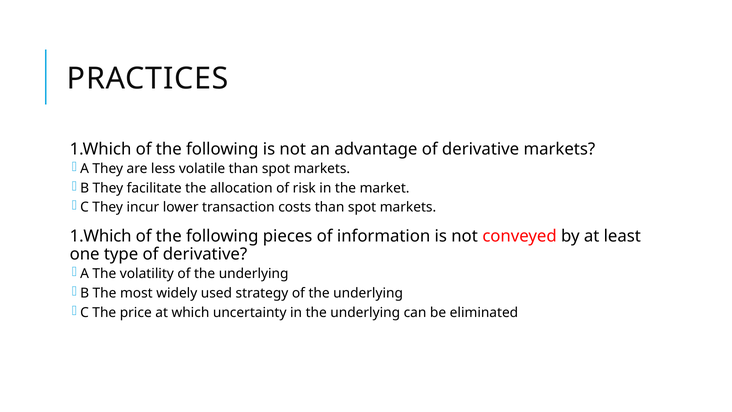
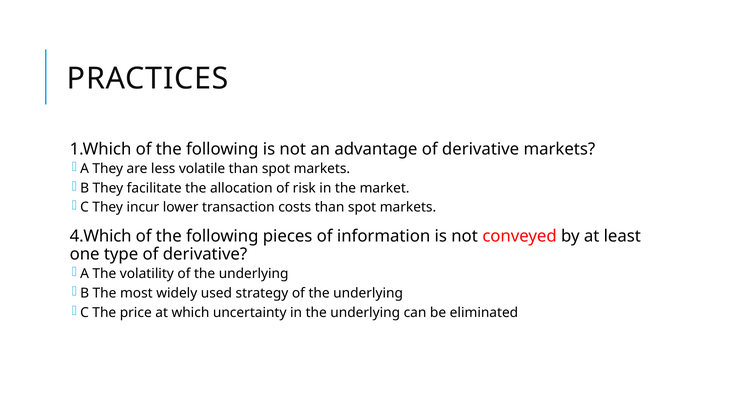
1.Which at (101, 236): 1.Which -> 4.Which
